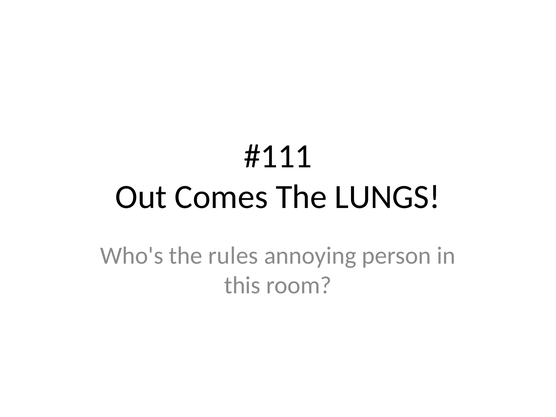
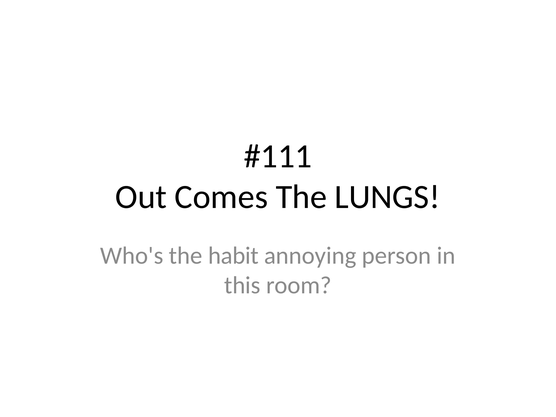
rules: rules -> habit
